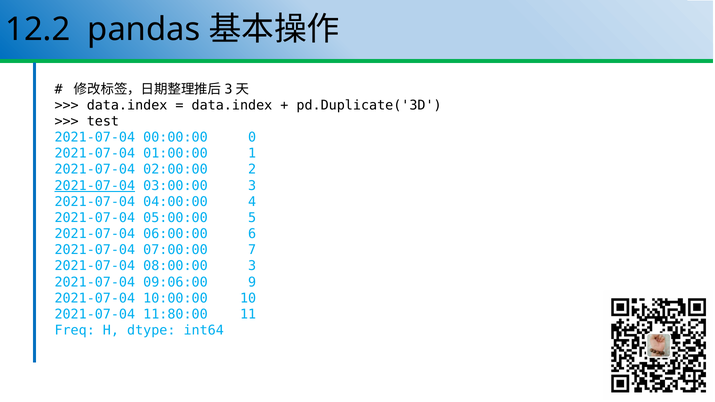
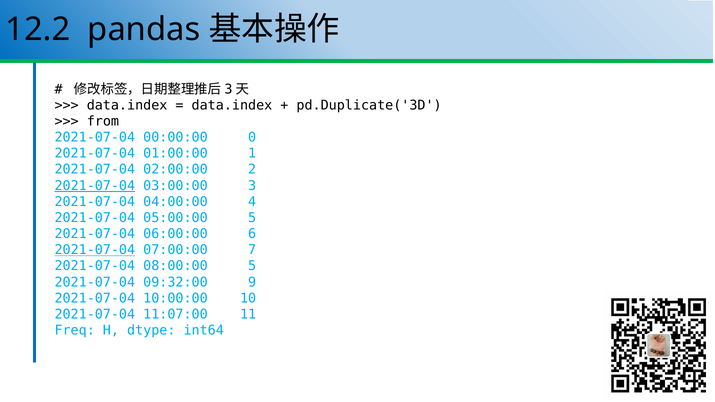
test: test -> from
2021-07-04 at (95, 250) underline: none -> present
08:00:00 3: 3 -> 5
09:06:00: 09:06:00 -> 09:32:00
11:80:00: 11:80:00 -> 11:07:00
